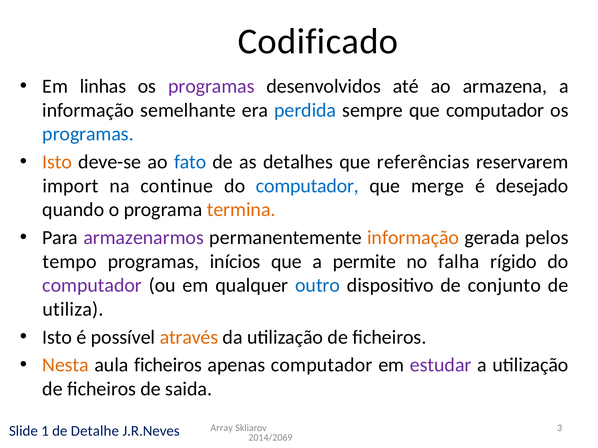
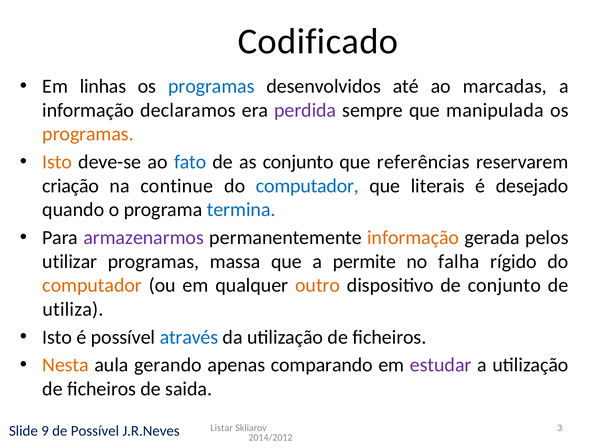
programas at (211, 86) colour: purple -> blue
armazena: armazena -> marcadas
semelhante: semelhante -> declaramos
perdida colour: blue -> purple
que computador: computador -> manipulada
programas at (88, 134) colour: blue -> orange
as detalhes: detalhes -> conjunto
import: import -> criação
merge: merge -> literais
termina colour: orange -> blue
tempo: tempo -> utilizar
inícios: inícios -> massa
computador at (92, 286) colour: purple -> orange
outro colour: blue -> orange
através colour: orange -> blue
aula ficheiros: ficheiros -> gerando
apenas computador: computador -> comparando
Array: Array -> Listar
1: 1 -> 9
de Detalhe: Detalhe -> Possível
2014/2069: 2014/2069 -> 2014/2012
